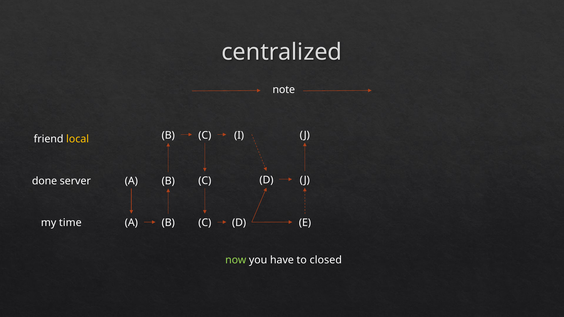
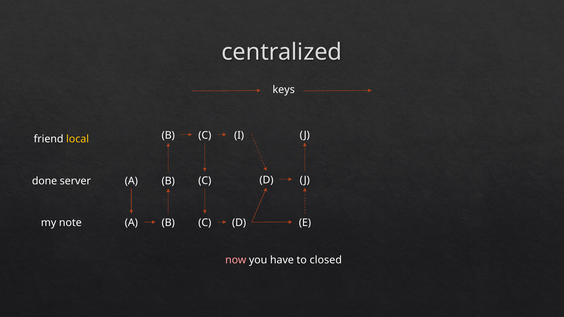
note: note -> keys
time: time -> note
now colour: light green -> pink
